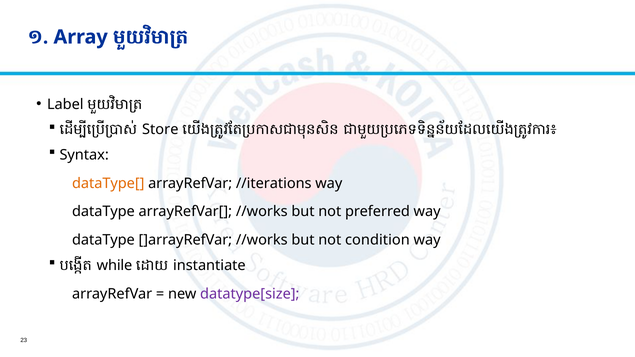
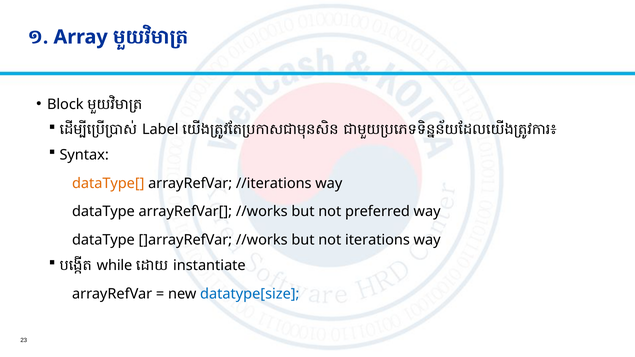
Label: Label -> Block
Store: Store -> Label
condition: condition -> iterations
datatype[size colour: purple -> blue
